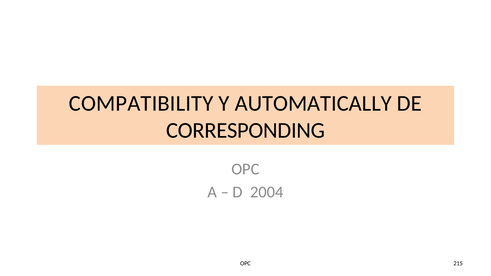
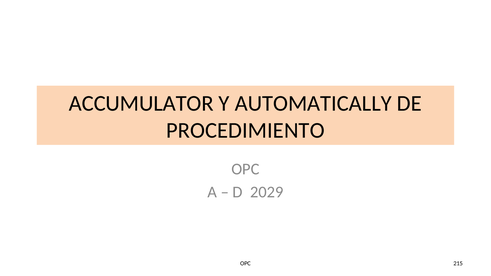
COMPATIBILITY: COMPATIBILITY -> ACCUMULATOR
CORRESPONDING: CORRESPONDING -> PROCEDIMIENTO
2004: 2004 -> 2029
